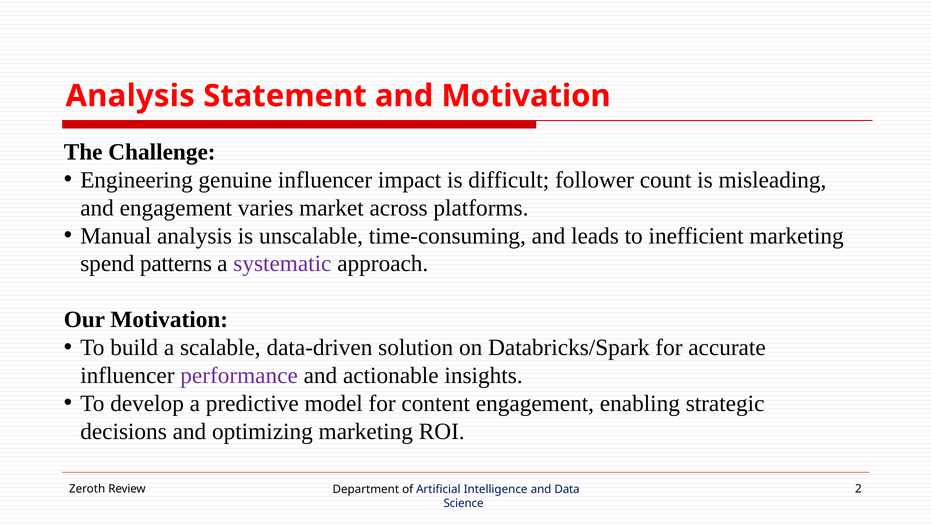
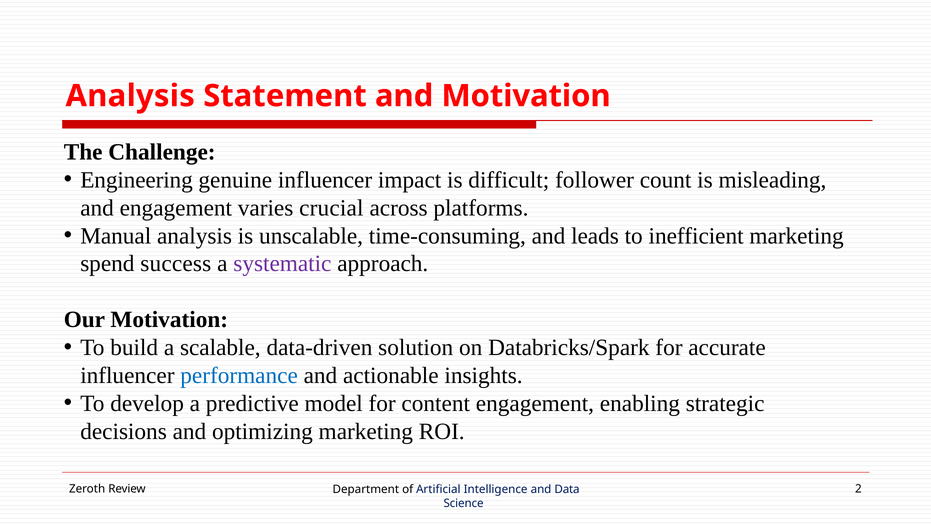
market: market -> crucial
patterns: patterns -> success
performance colour: purple -> blue
